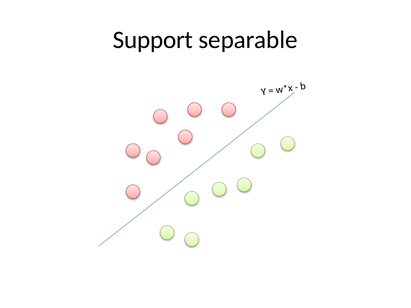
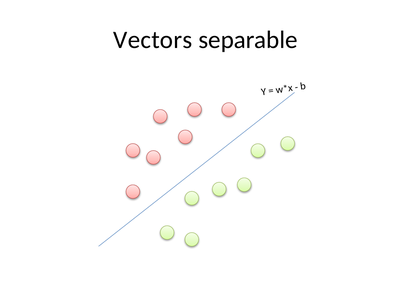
Support: Support -> Vectors
